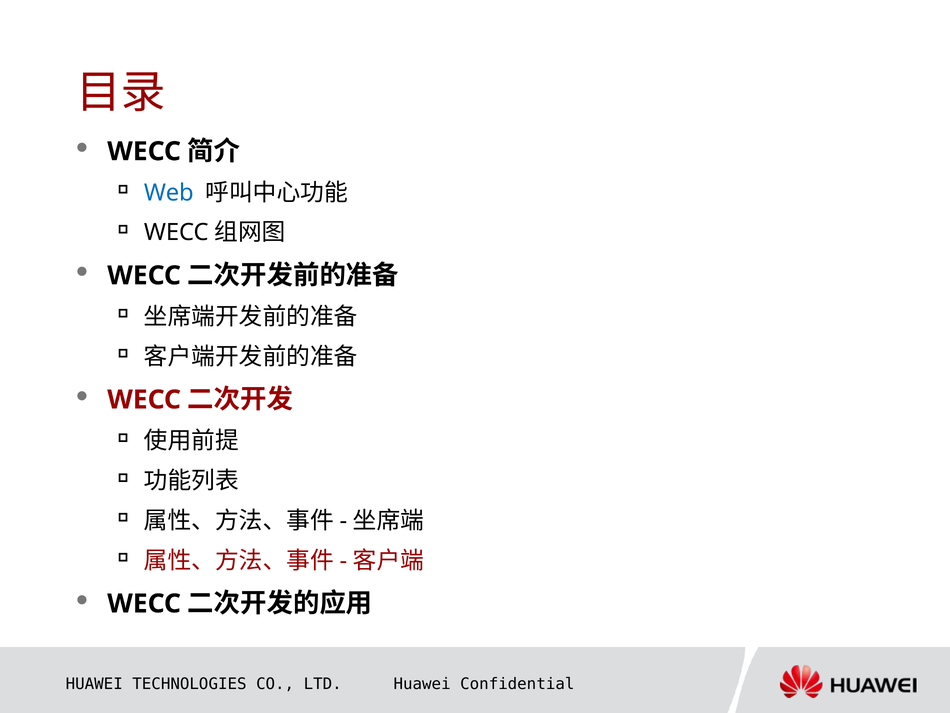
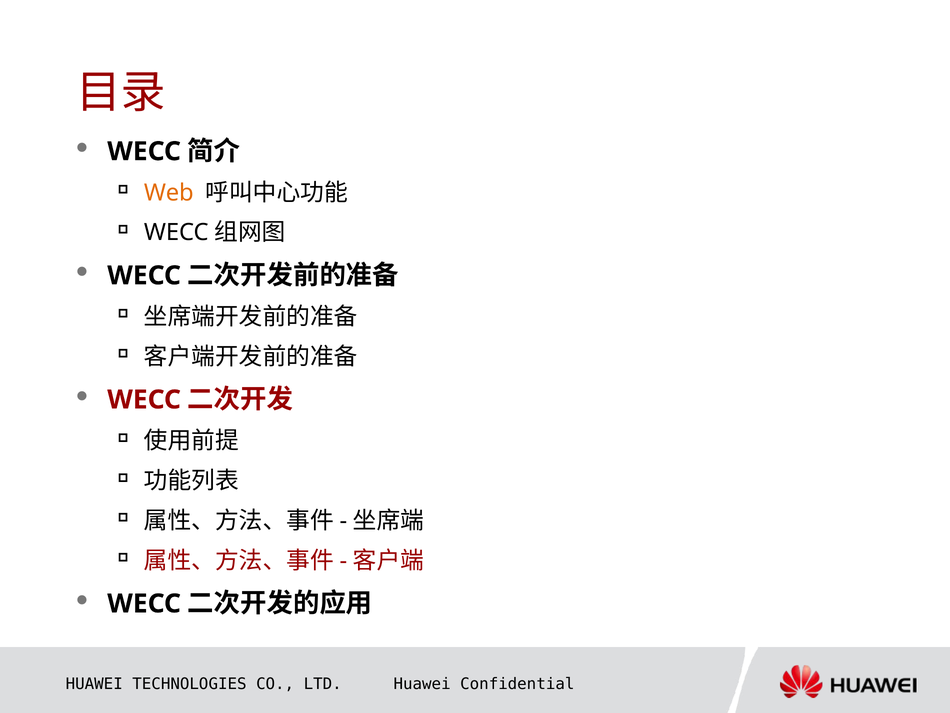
Web colour: blue -> orange
